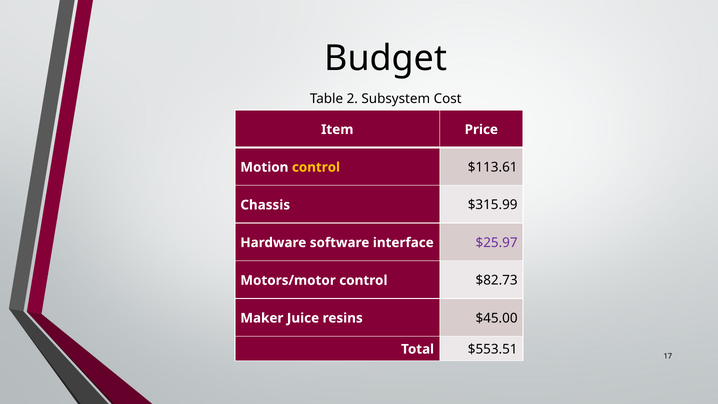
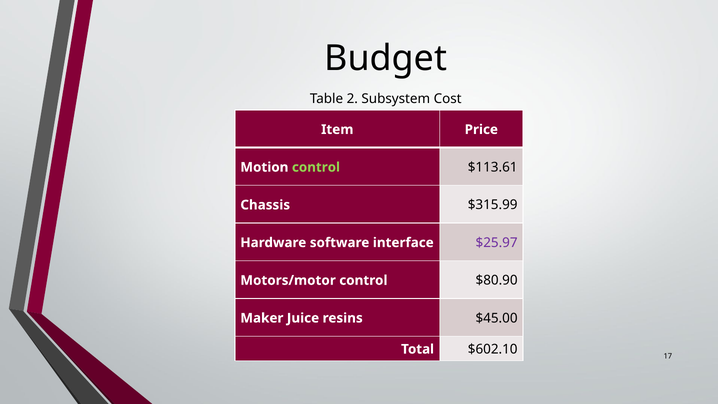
control at (316, 167) colour: yellow -> light green
$82.73: $82.73 -> $80.90
$553.51: $553.51 -> $602.10
